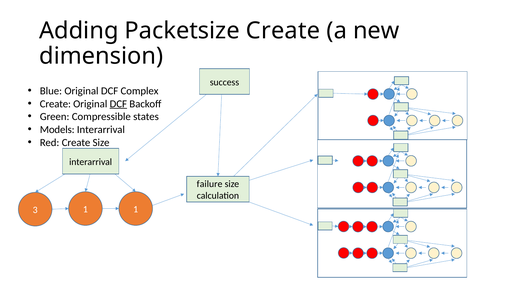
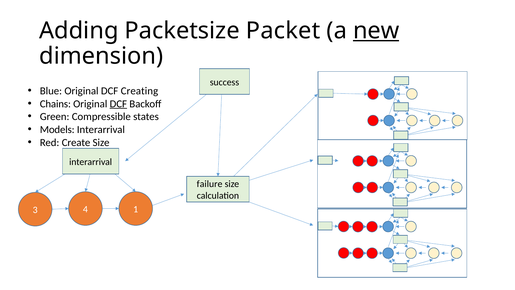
Packetsize Create: Create -> Packet
new underline: none -> present
Complex: Complex -> Creating
Create at (55, 104): Create -> Chains
3 1: 1 -> 4
